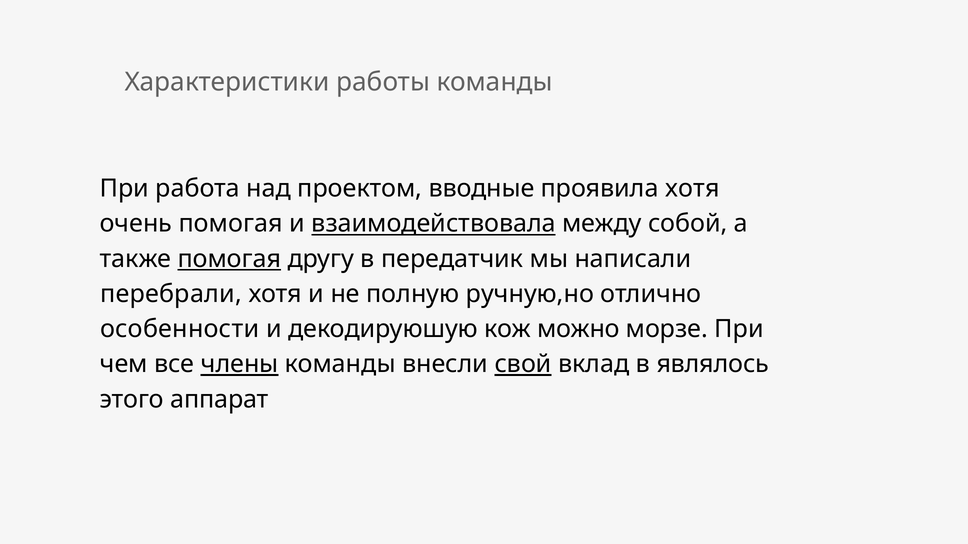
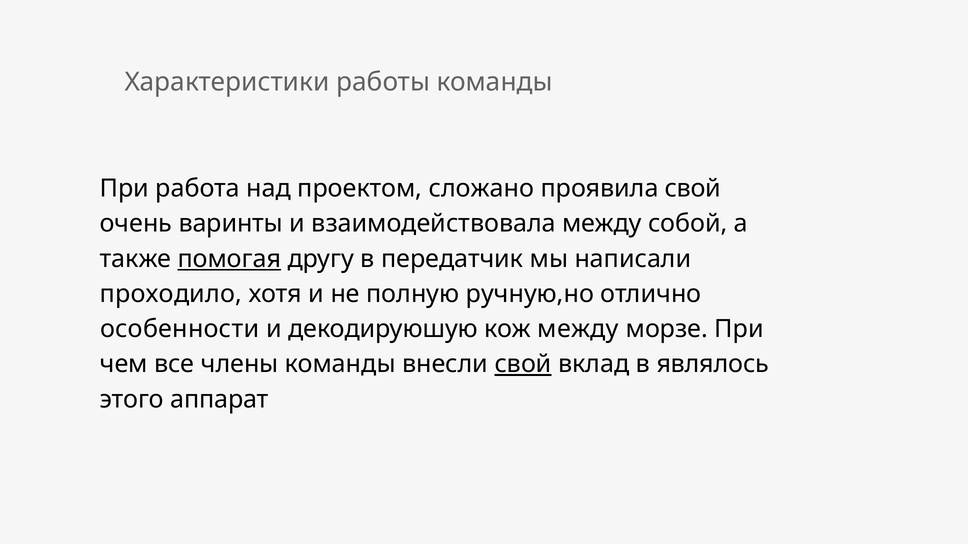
вводные: вводные -> сложано
проявила хотя: хотя -> свой
очень помогая: помогая -> варинты
взаимодействовала underline: present -> none
перебрали: перебрали -> проходило
кож можно: можно -> между
члены underline: present -> none
